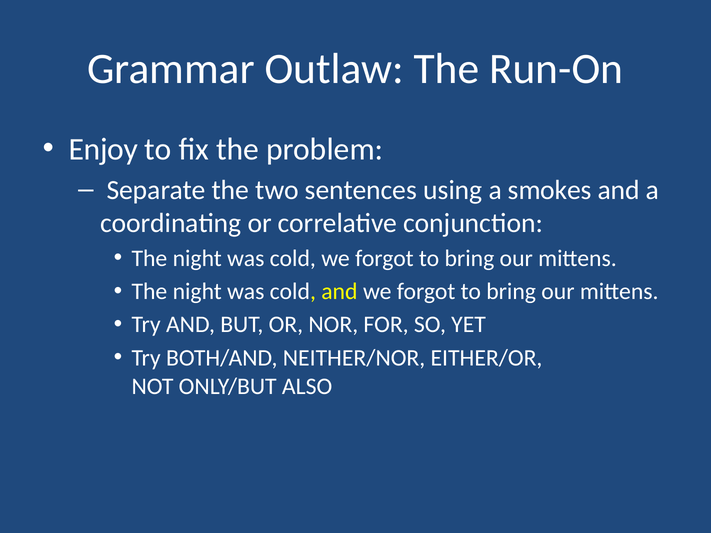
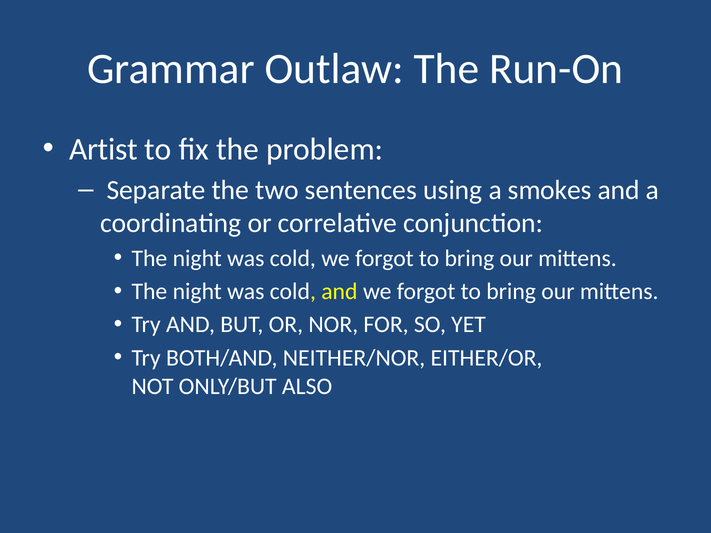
Enjoy: Enjoy -> Artist
